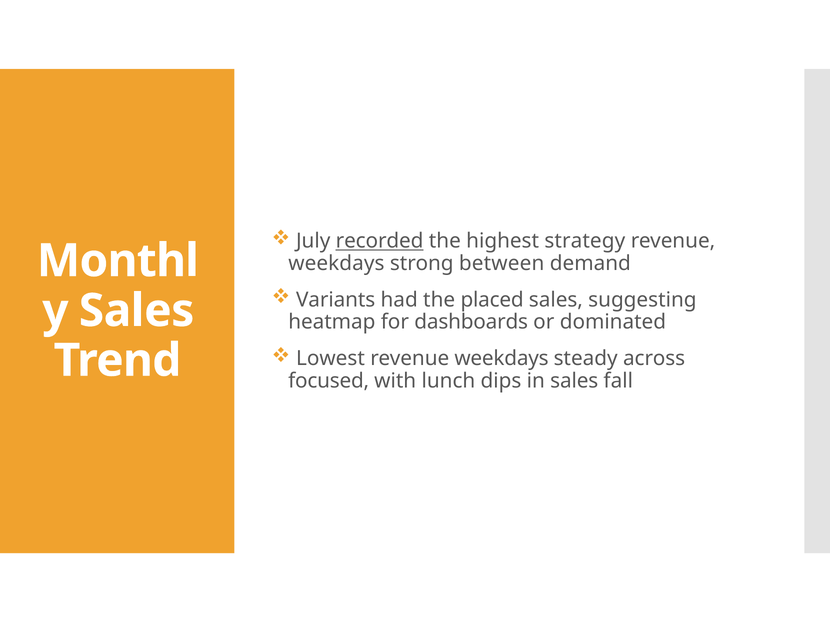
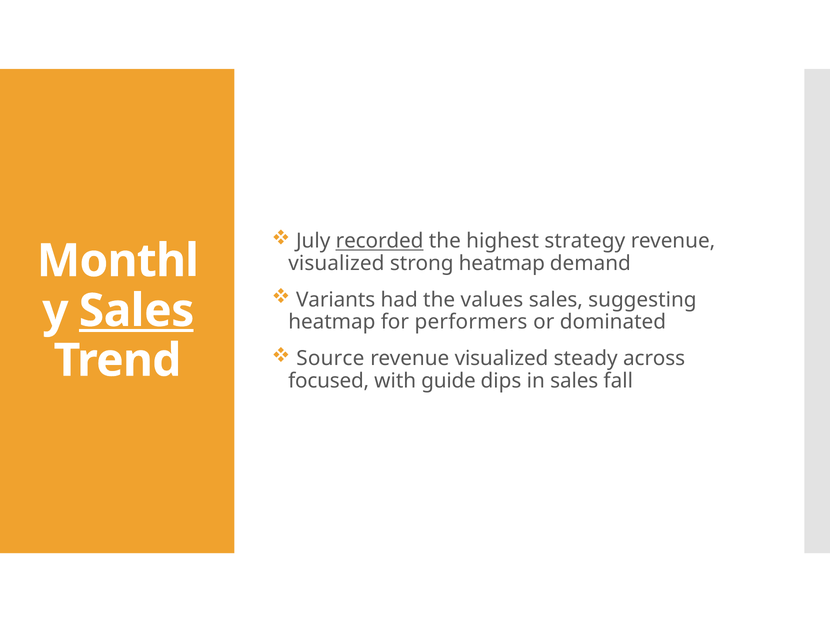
weekdays at (336, 263): weekdays -> visualized
strong between: between -> heatmap
placed: placed -> values
Sales at (137, 311) underline: none -> present
dashboards: dashboards -> performers
Lowest: Lowest -> Source
weekdays at (502, 358): weekdays -> visualized
lunch: lunch -> guide
